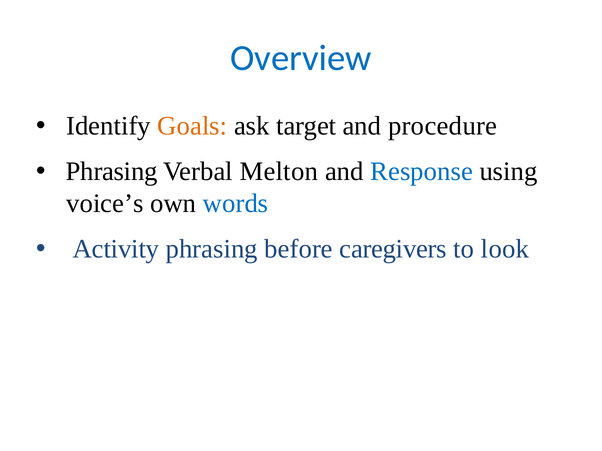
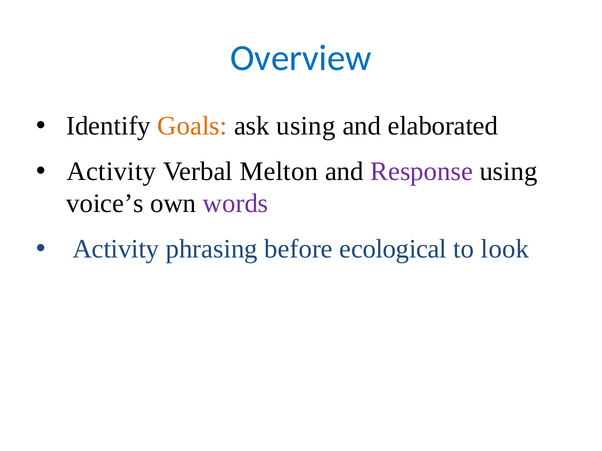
ask target: target -> using
procedure: procedure -> elaborated
Phrasing at (112, 172): Phrasing -> Activity
Response colour: blue -> purple
words colour: blue -> purple
caregivers: caregivers -> ecological
